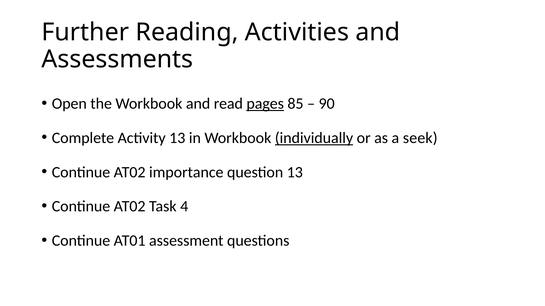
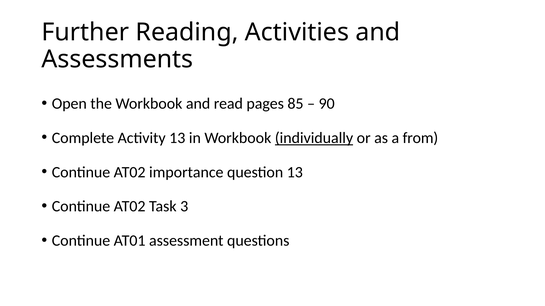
pages underline: present -> none
seek: seek -> from
4: 4 -> 3
